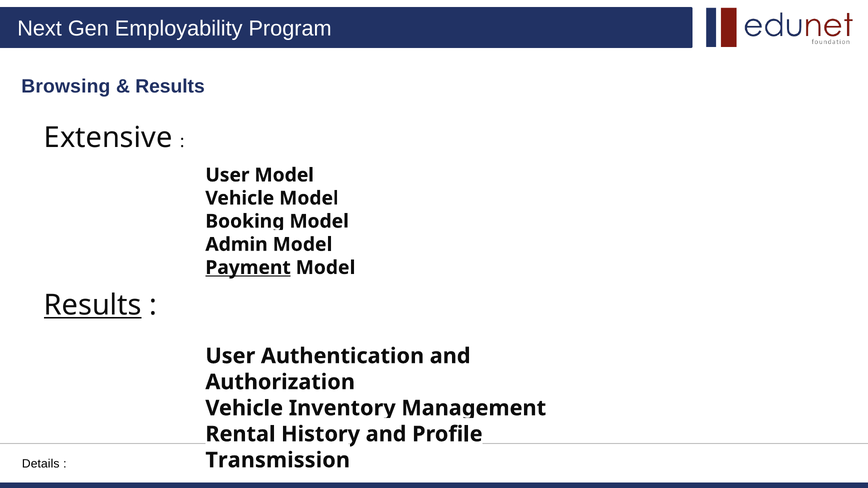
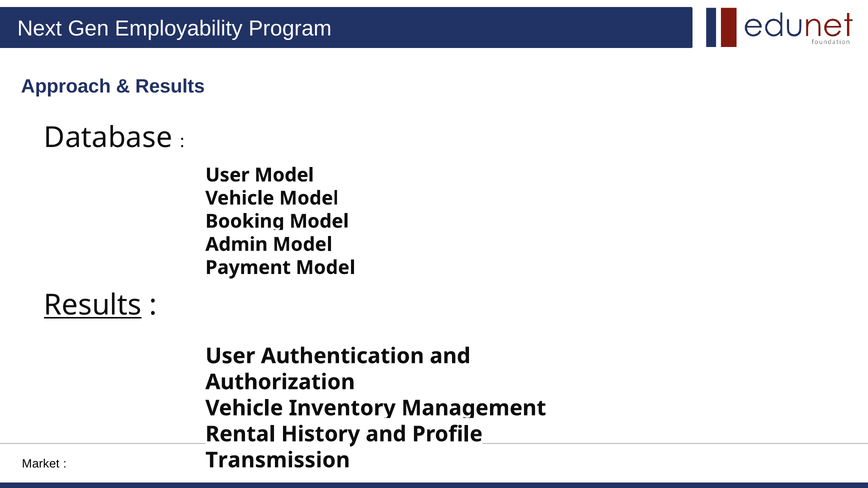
Browsing: Browsing -> Approach
Extensive: Extensive -> Database
Payment underline: present -> none
Details: Details -> Market
